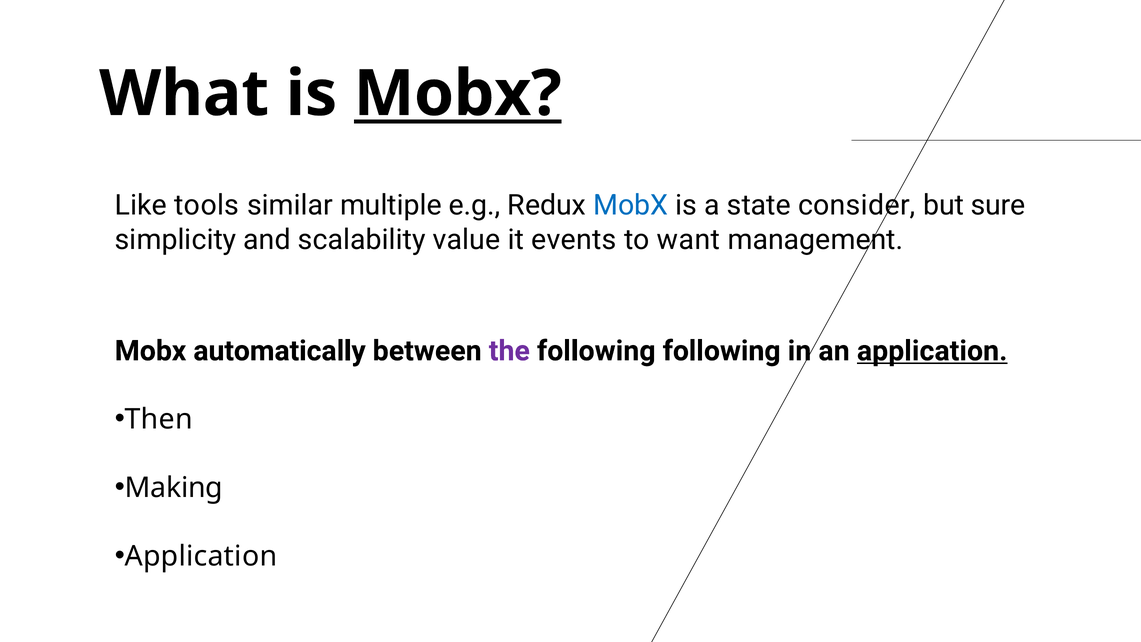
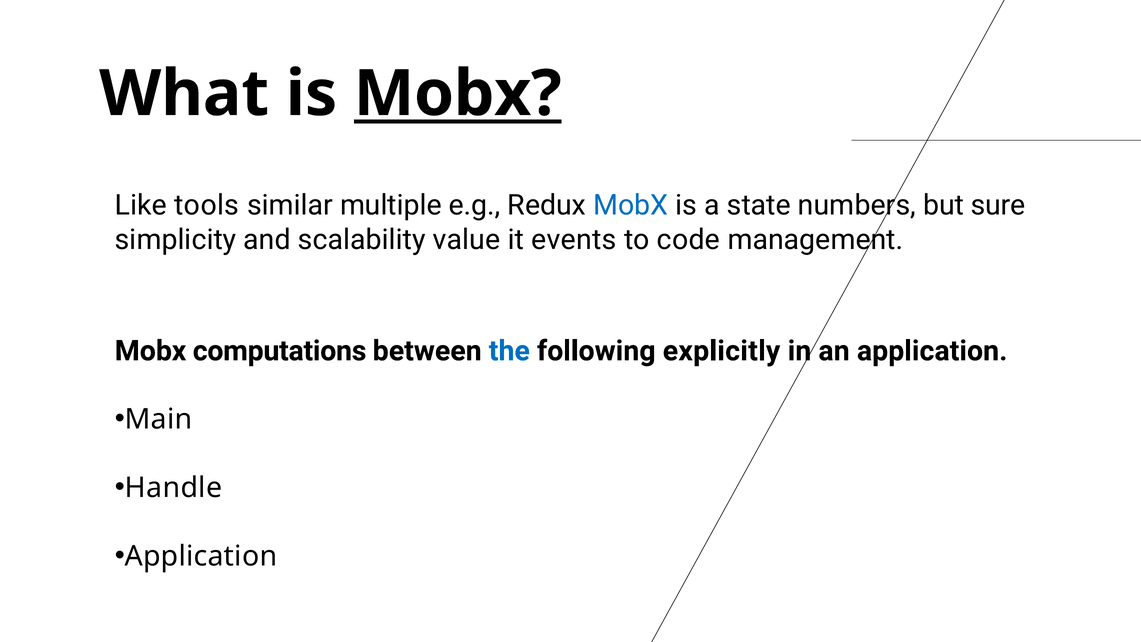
consider: consider -> numbers
want: want -> code
automatically: automatically -> computations
the colour: purple -> blue
following following: following -> explicitly
application at (932, 351) underline: present -> none
Then: Then -> Main
Making: Making -> Handle
